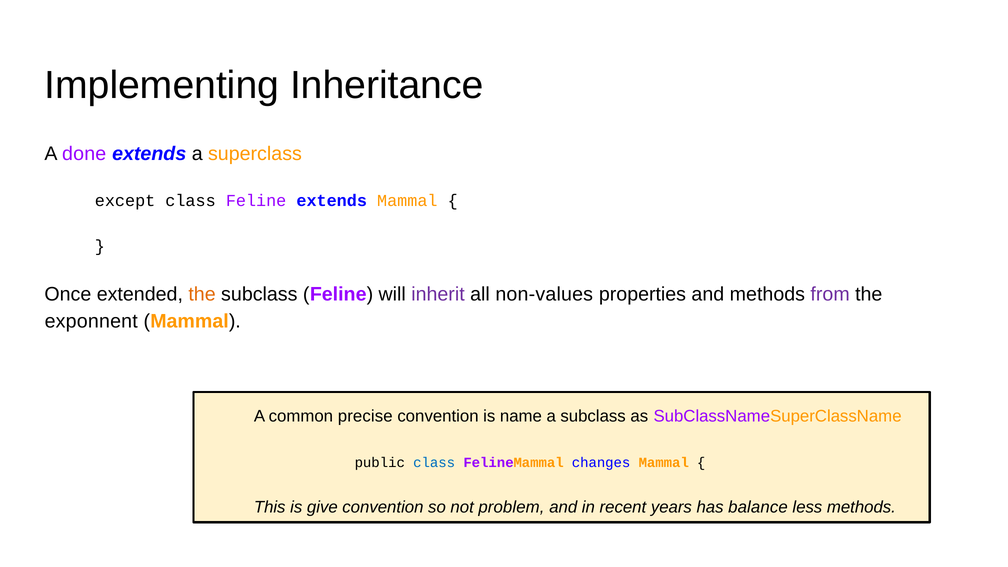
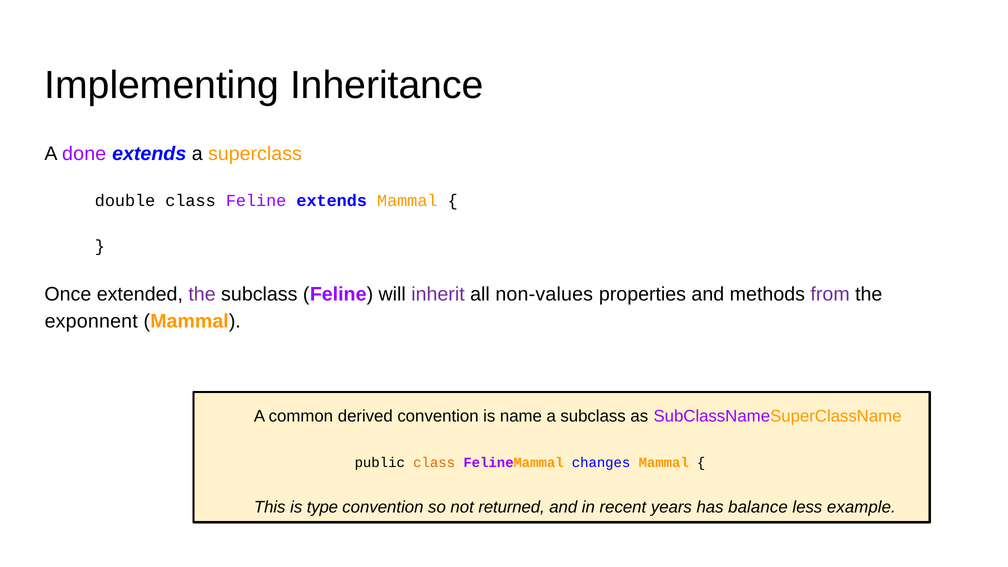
except: except -> double
the at (202, 294) colour: orange -> purple
precise: precise -> derived
class at (434, 463) colour: blue -> orange
give: give -> type
problem: problem -> returned
less methods: methods -> example
